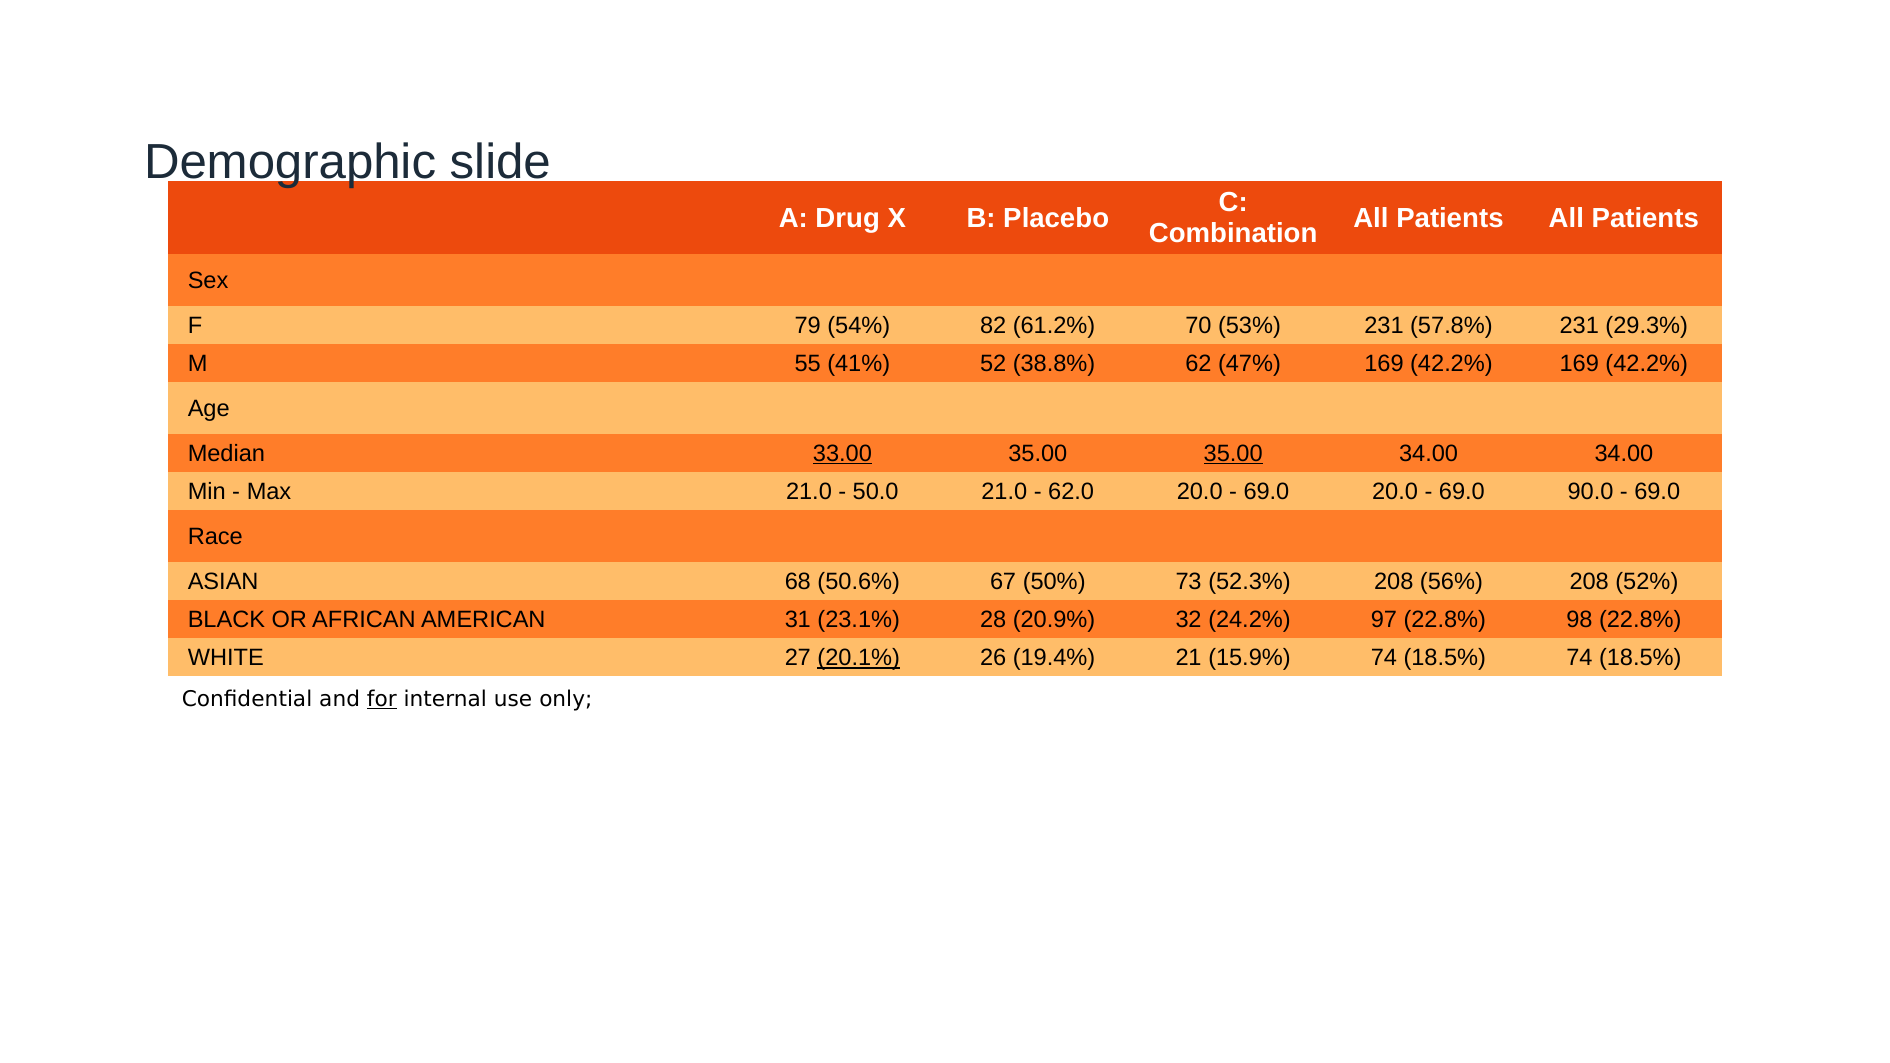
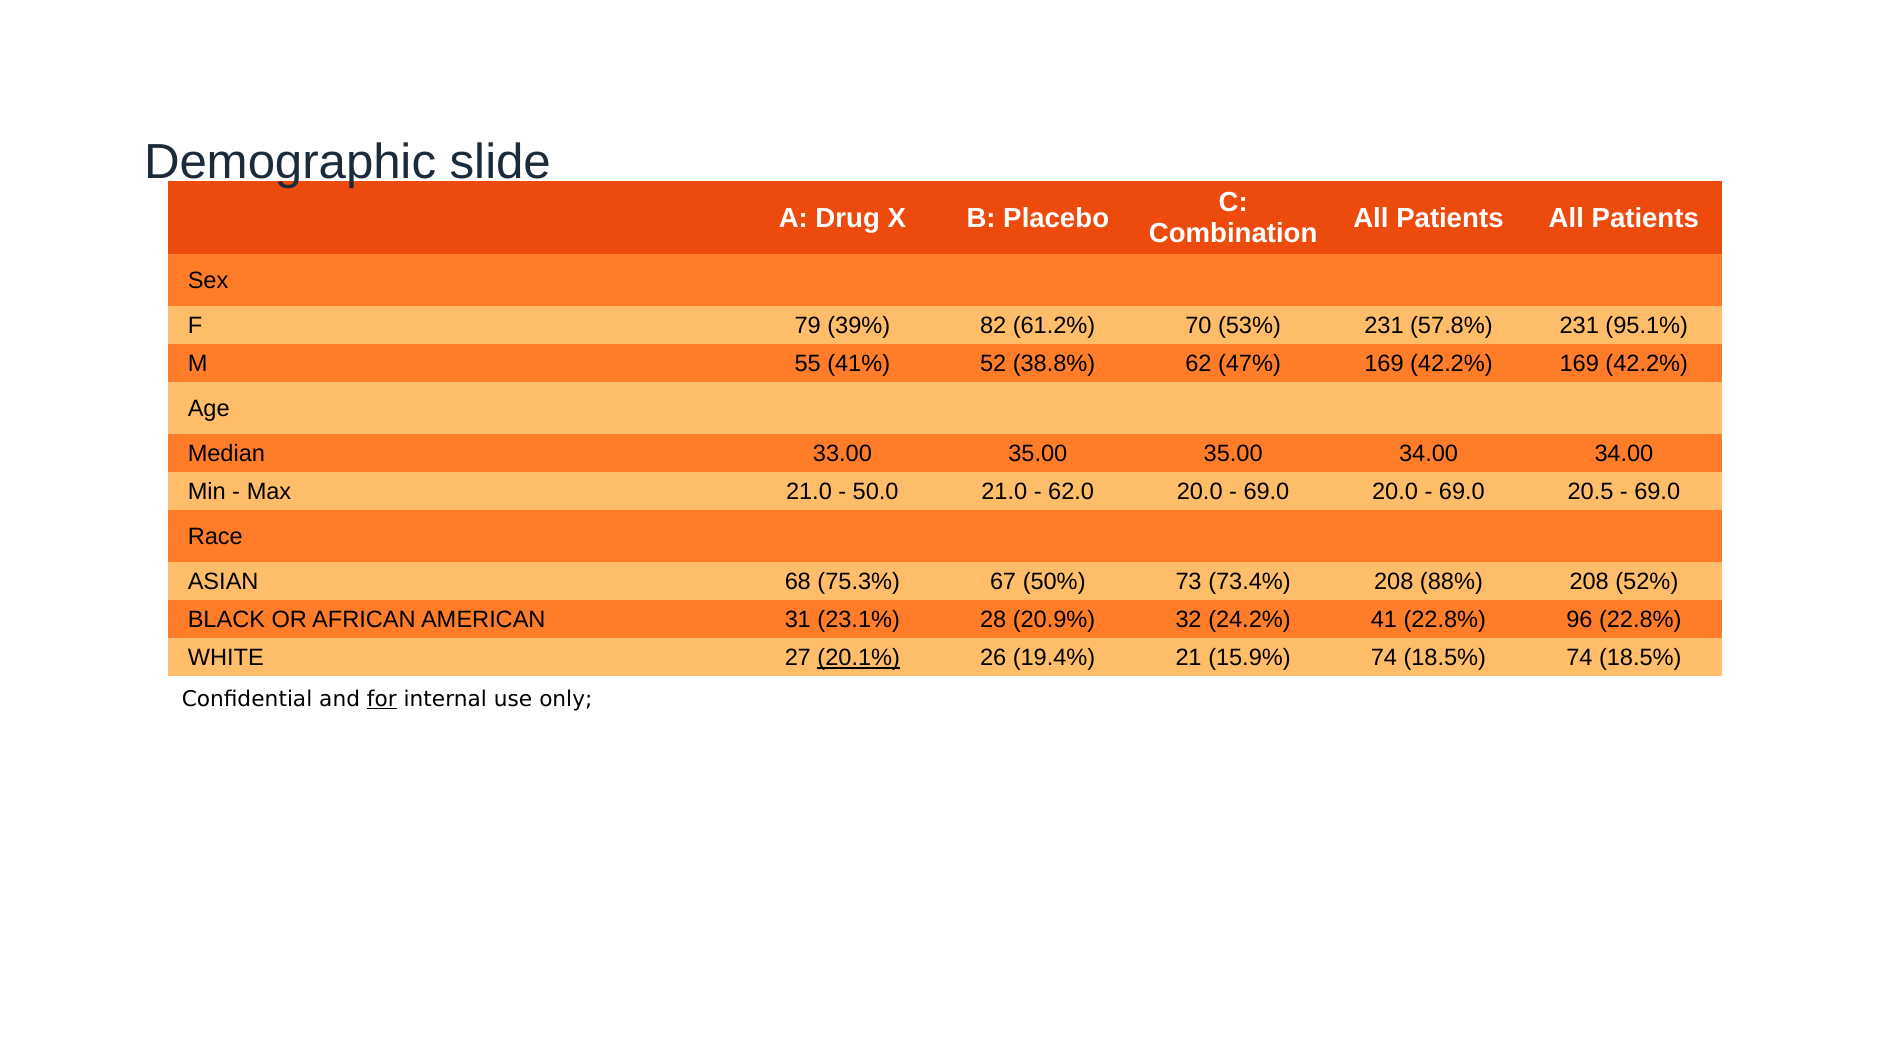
54%: 54% -> 39%
29.3%: 29.3% -> 95.1%
33.00 underline: present -> none
35.00 at (1233, 453) underline: present -> none
90.0: 90.0 -> 20.5
50.6%: 50.6% -> 75.3%
52.3%: 52.3% -> 73.4%
56%: 56% -> 88%
97: 97 -> 41
98: 98 -> 96
